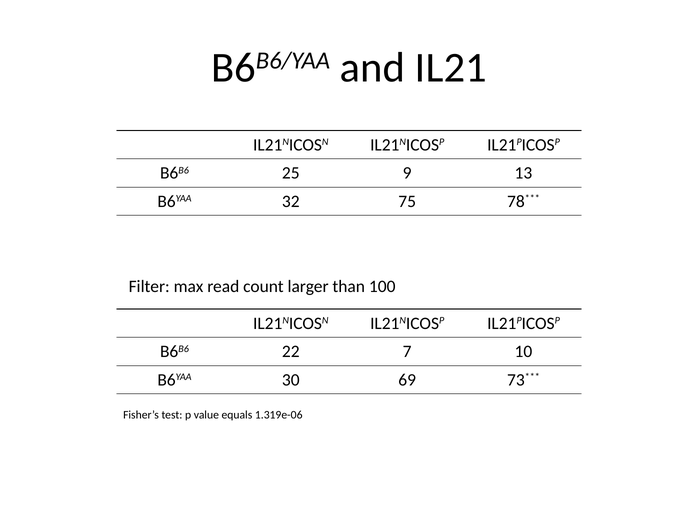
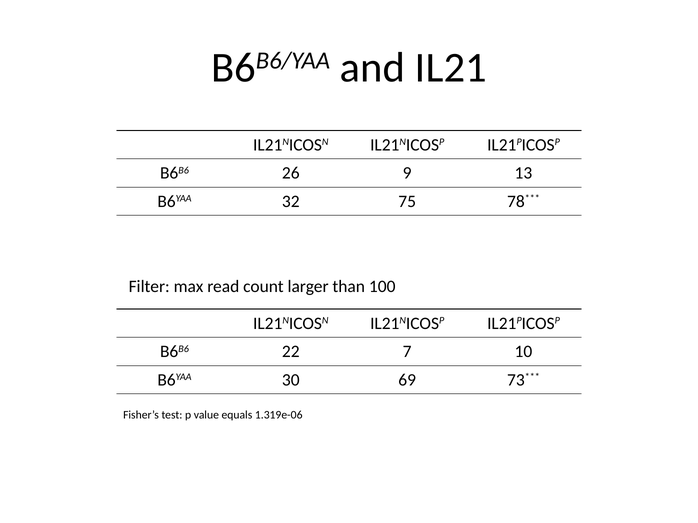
25: 25 -> 26
